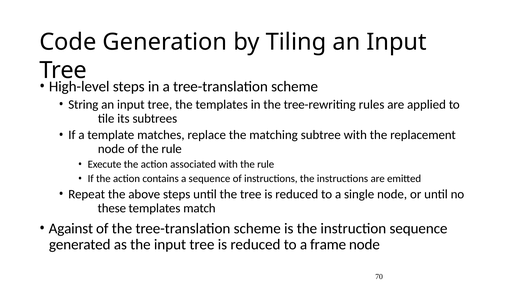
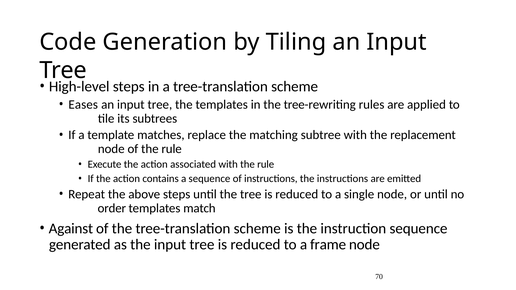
String: String -> Eases
these: these -> order
